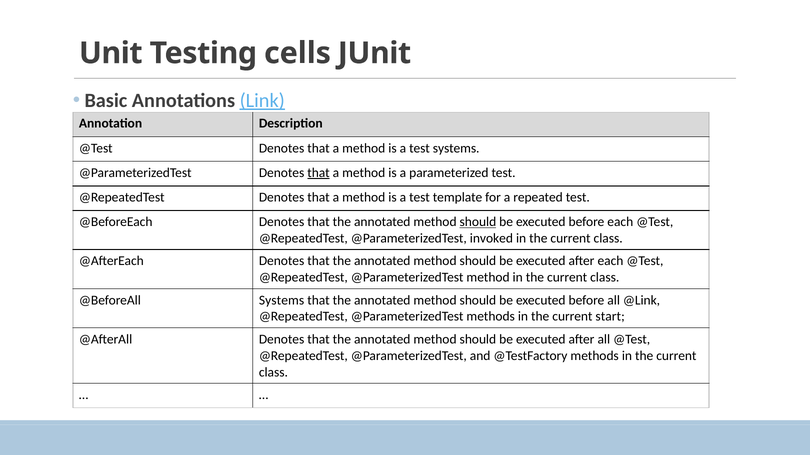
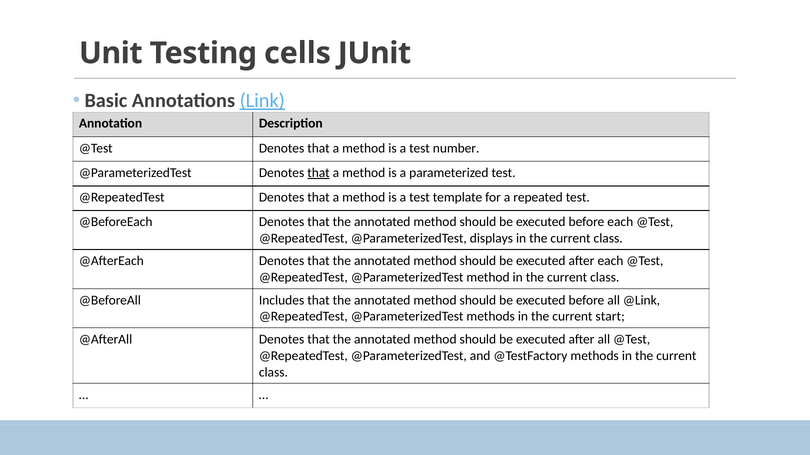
test systems: systems -> number
should at (478, 222) underline: present -> none
invoked: invoked -> displays
@BeforeAll Systems: Systems -> Includes
